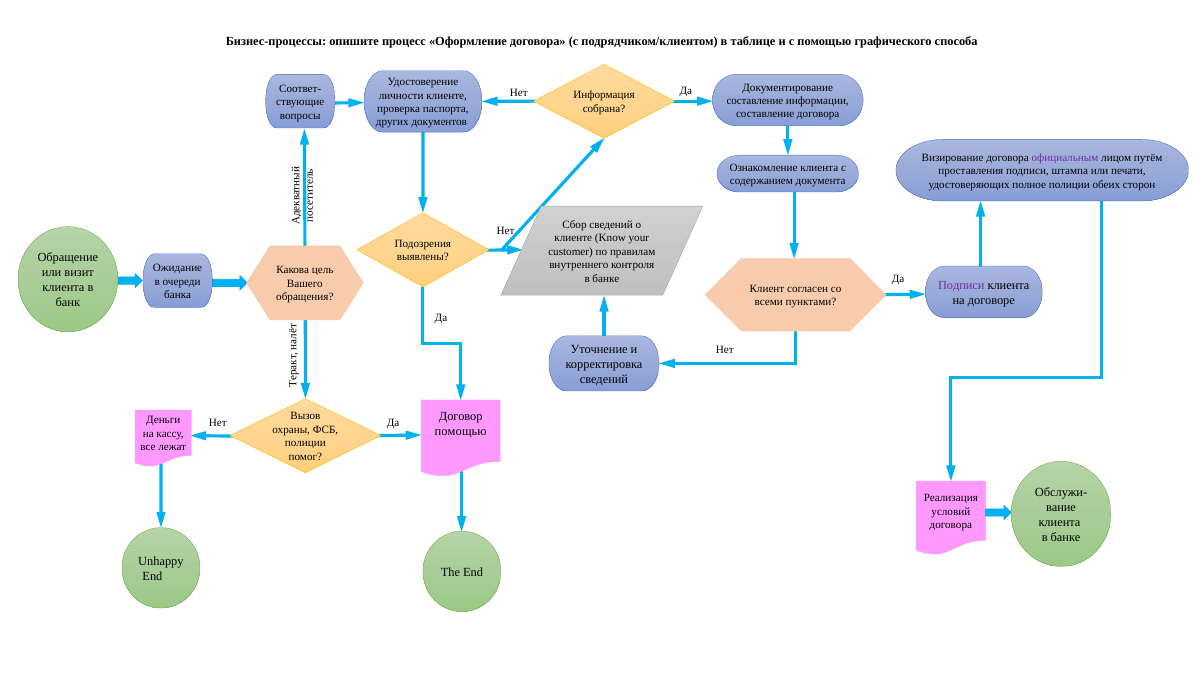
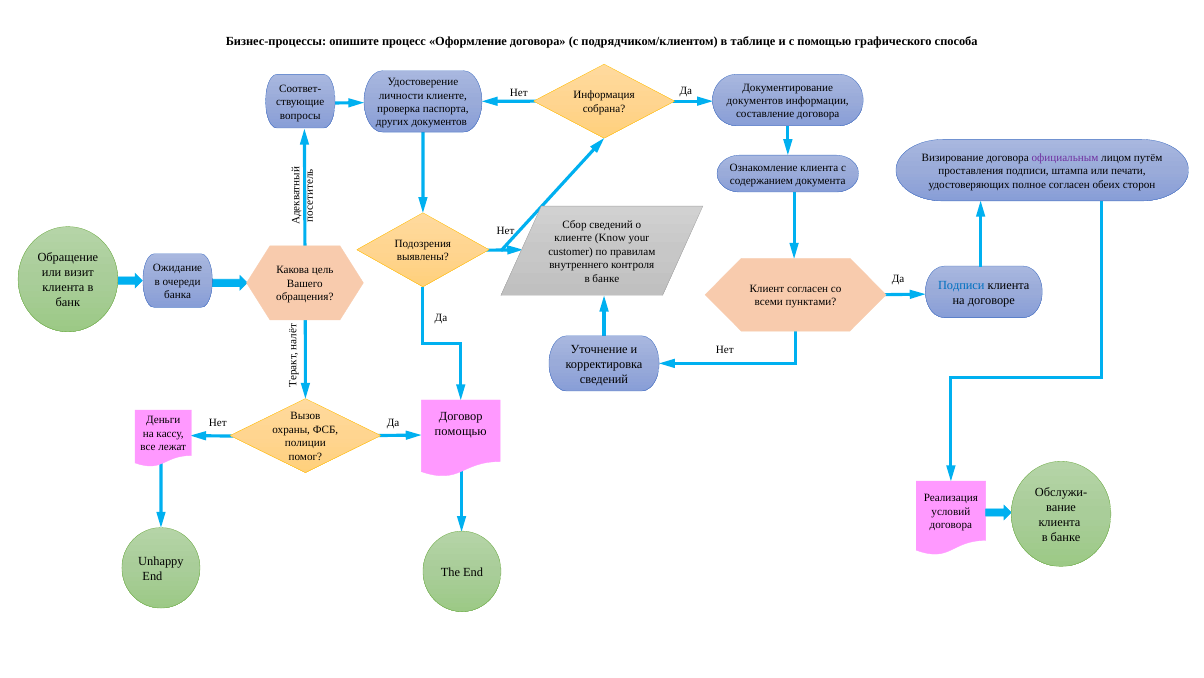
составление at (755, 101): составление -> документов
полное полиции: полиции -> согласен
Подписи at (961, 285) colour: purple -> blue
